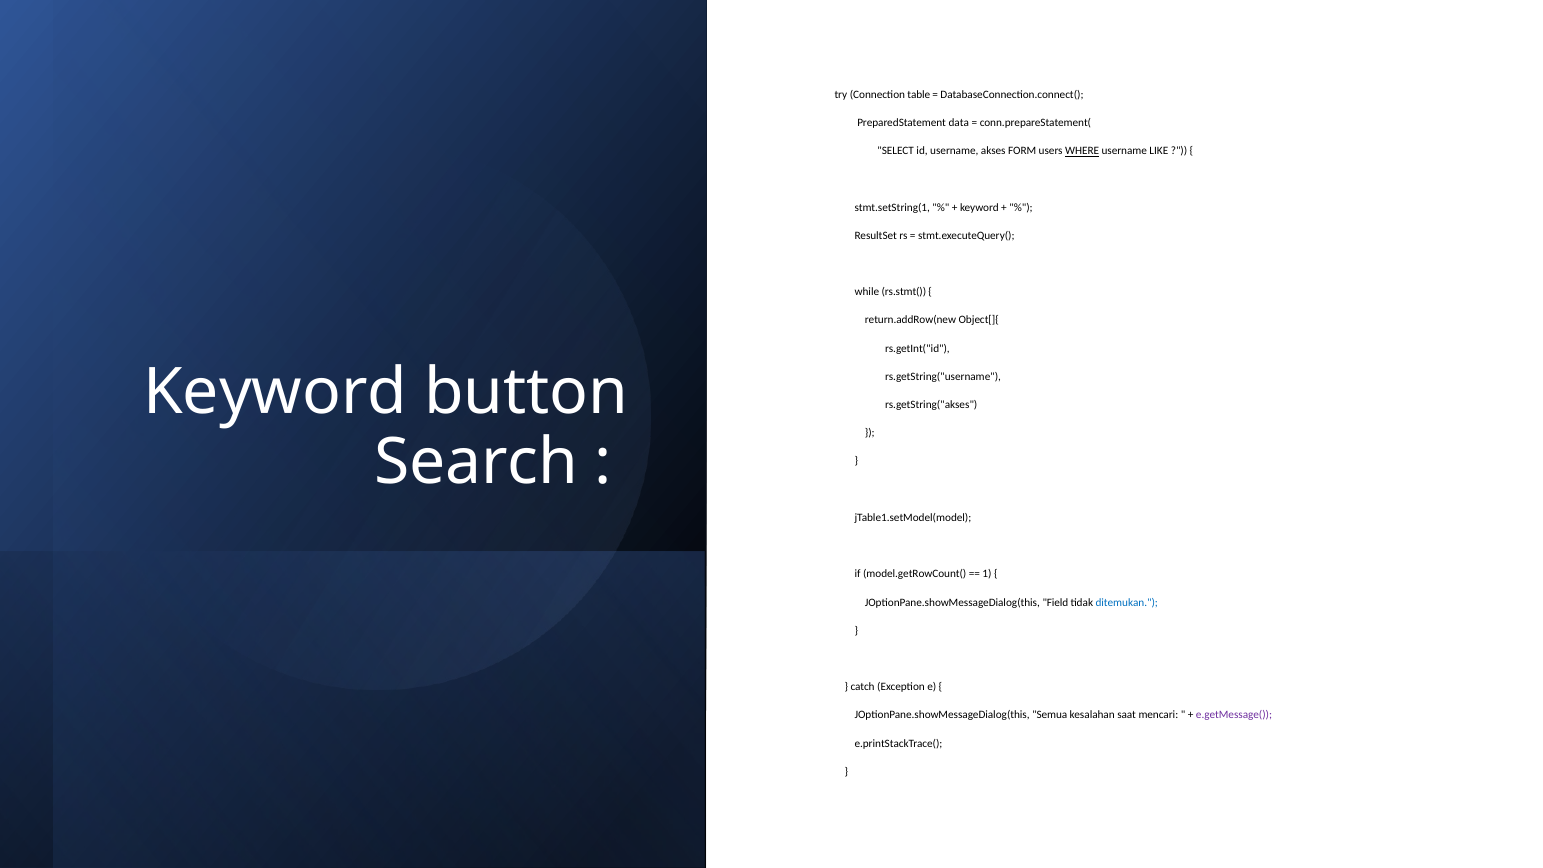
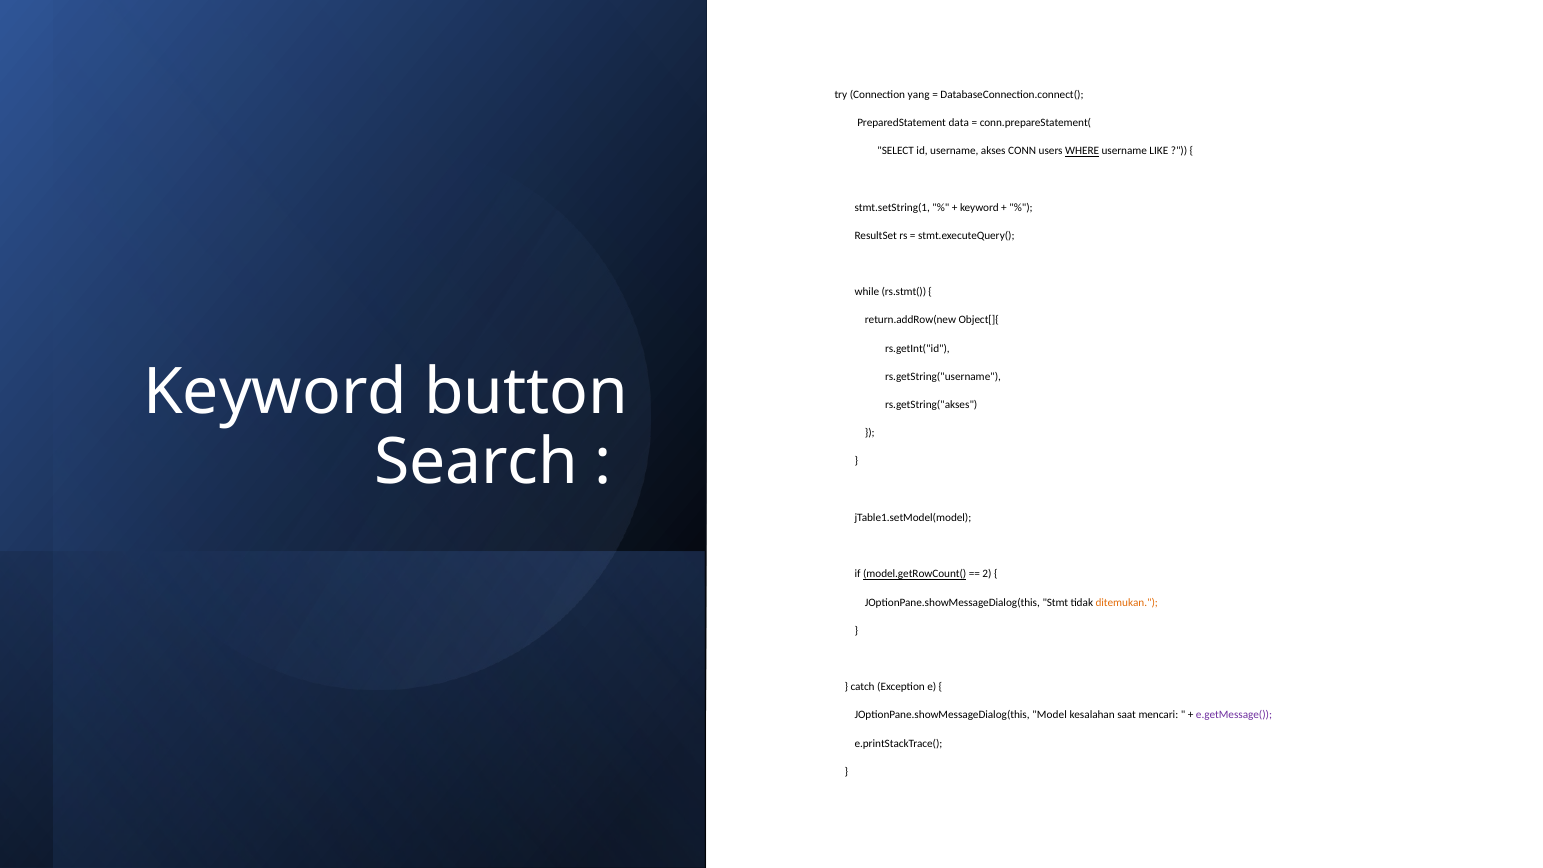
table: table -> yang
FORM: FORM -> CONN
model.getRowCount( underline: none -> present
1: 1 -> 2
Field: Field -> Stmt
ditemukan colour: blue -> orange
Semua: Semua -> Model
